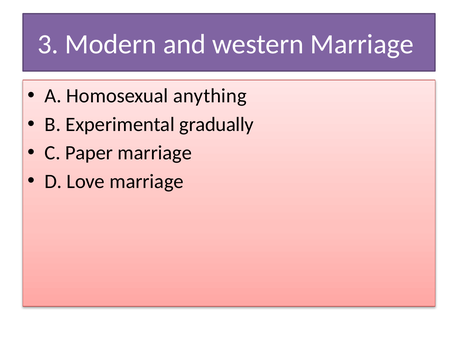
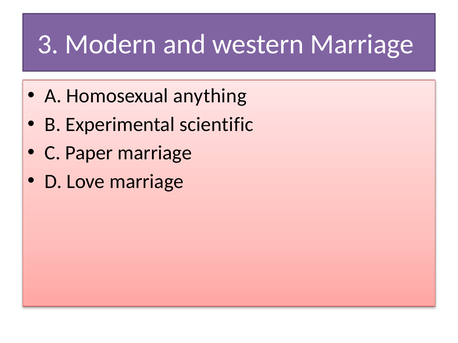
gradually: gradually -> scientific
